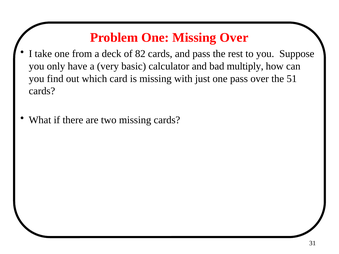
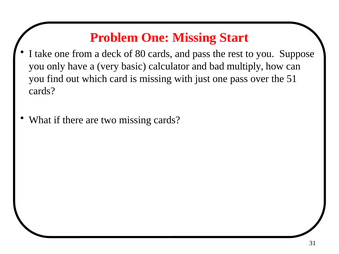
Missing Over: Over -> Start
82: 82 -> 80
